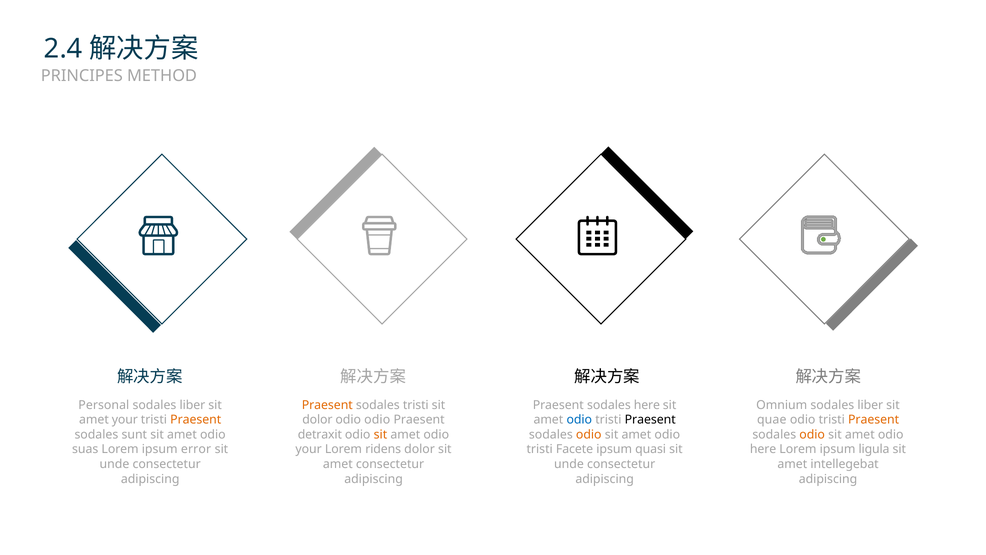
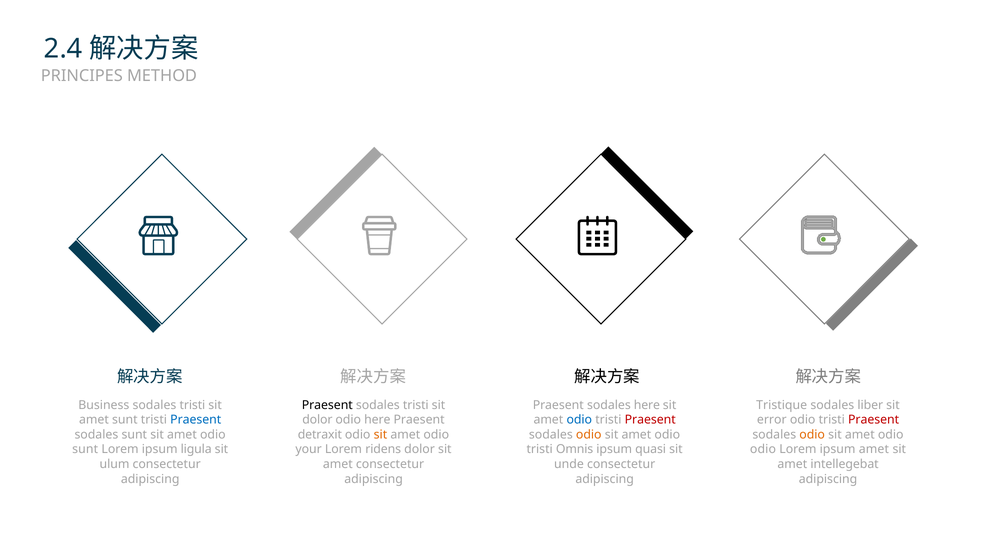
Personal: Personal -> Business
liber at (192, 405): liber -> tristi
Praesent at (327, 405) colour: orange -> black
Omnium: Omnium -> Tristique
amet your: your -> sunt
Praesent at (196, 420) colour: orange -> blue
odio odio: odio -> here
Praesent at (650, 420) colour: black -> red
quae: quae -> error
Praesent at (874, 420) colour: orange -> red
suas at (85, 449): suas -> sunt
error: error -> ligula
Facete: Facete -> Omnis
here at (763, 449): here -> odio
ipsum ligula: ligula -> amet
unde at (114, 464): unde -> ulum
